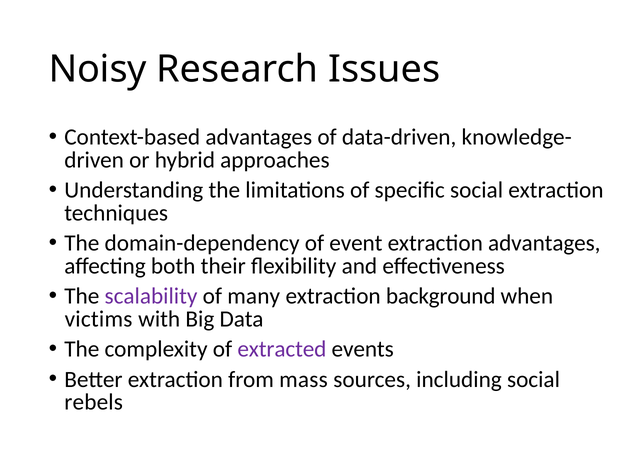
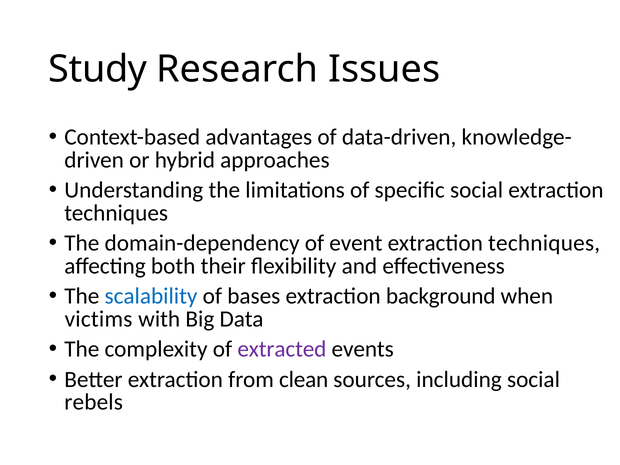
Noisy: Noisy -> Study
event extraction advantages: advantages -> techniques
scalability colour: purple -> blue
many: many -> bases
mass: mass -> clean
